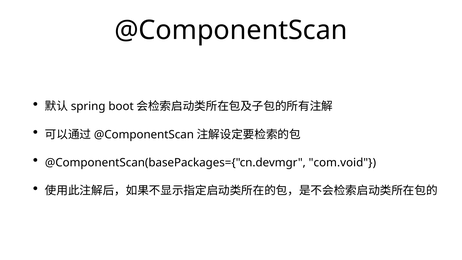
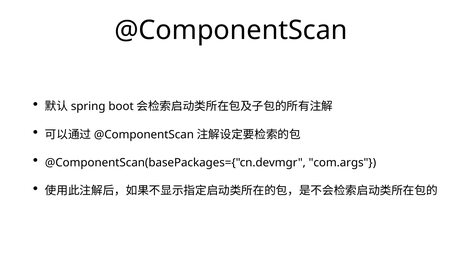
com.void: com.void -> com.args
